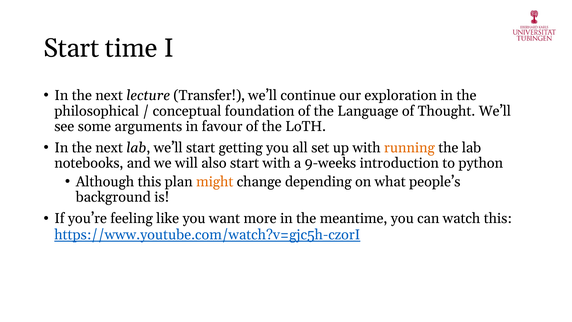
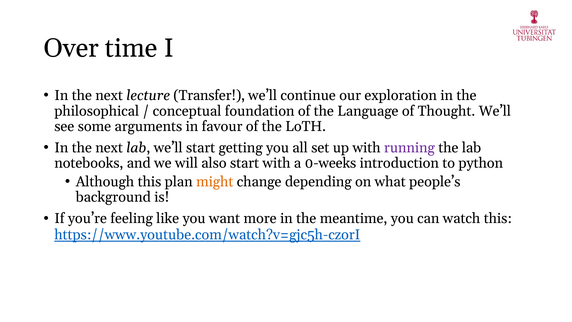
Start at (71, 48): Start -> Over
running colour: orange -> purple
9-weeks: 9-weeks -> 0-weeks
